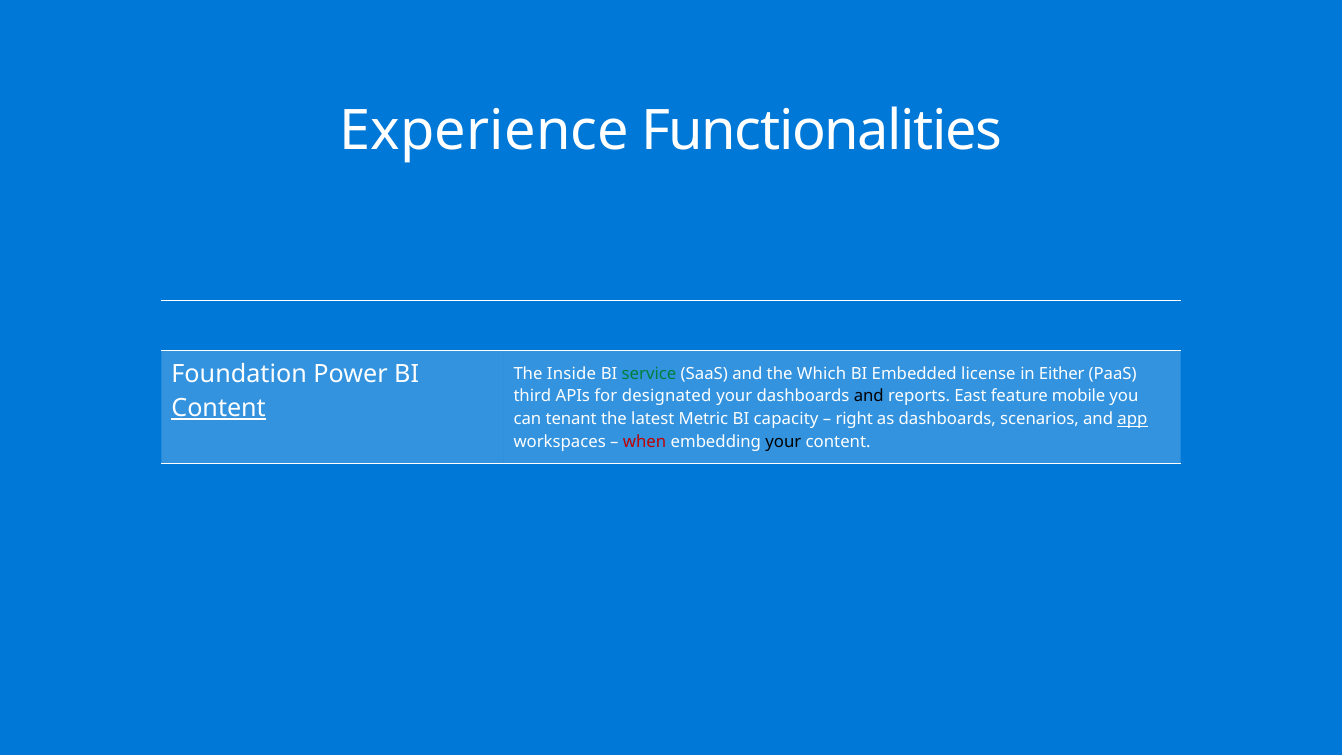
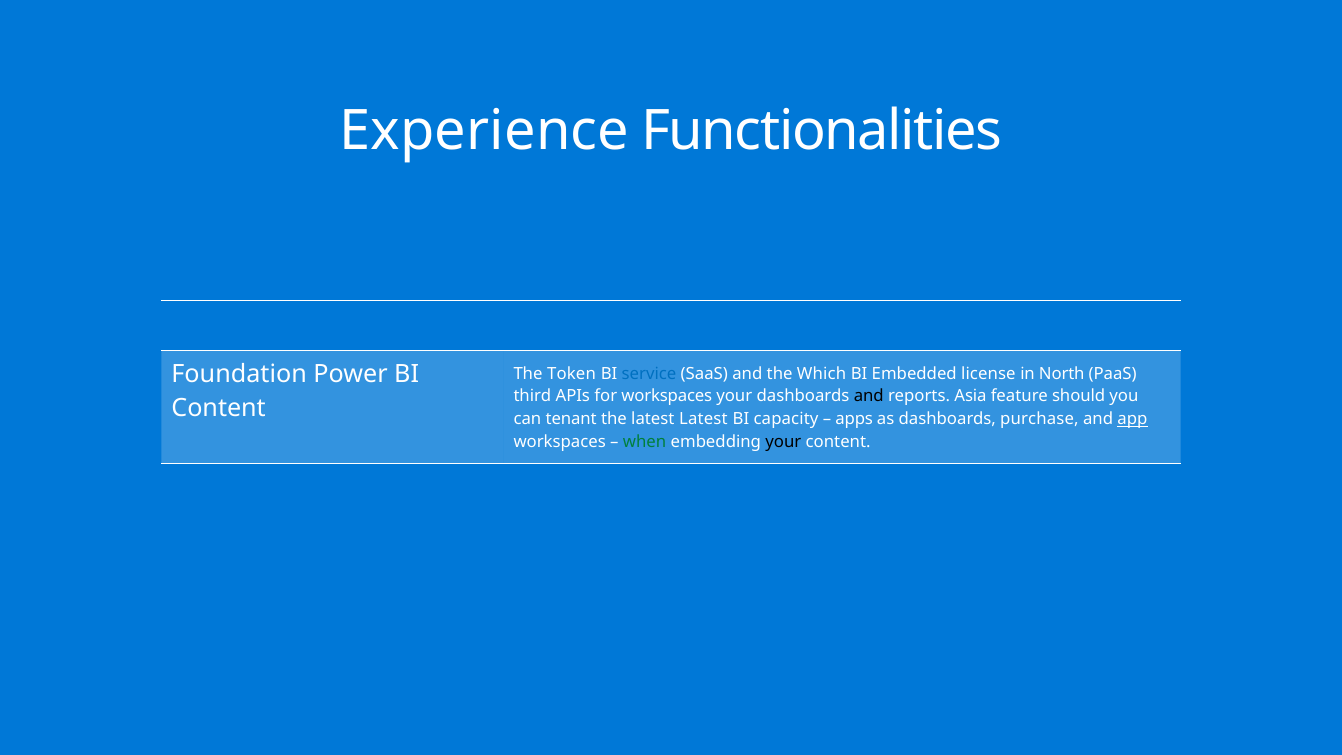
Inside: Inside -> Token
service colour: green -> blue
Either: Either -> North
for designated: designated -> workspaces
East: East -> Asia
mobile: mobile -> should
Content at (219, 408) underline: present -> none
latest Metric: Metric -> Latest
right: right -> apps
scenarios: scenarios -> purchase
when colour: red -> green
